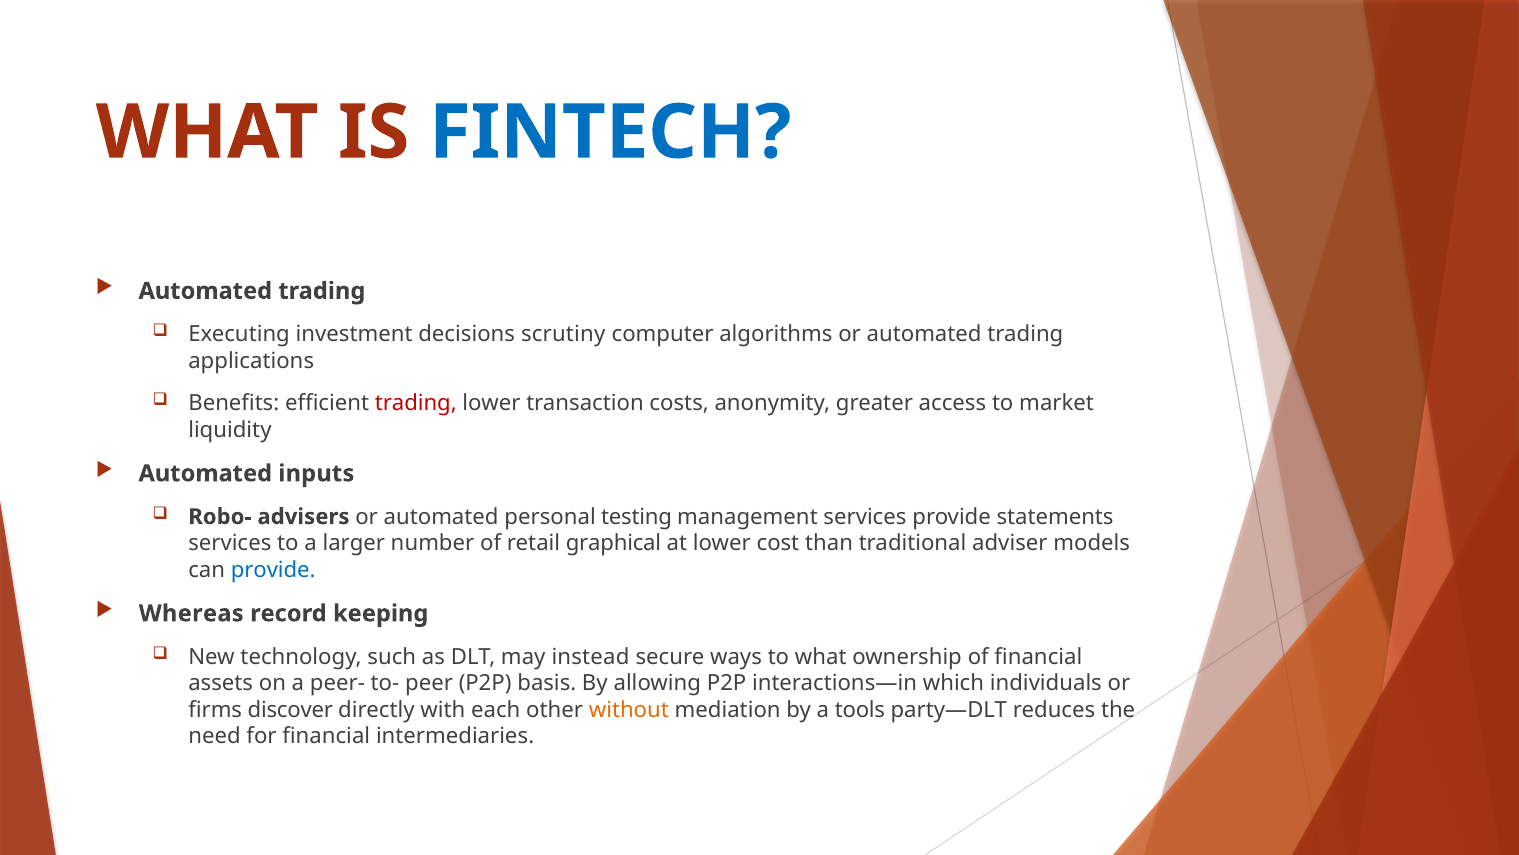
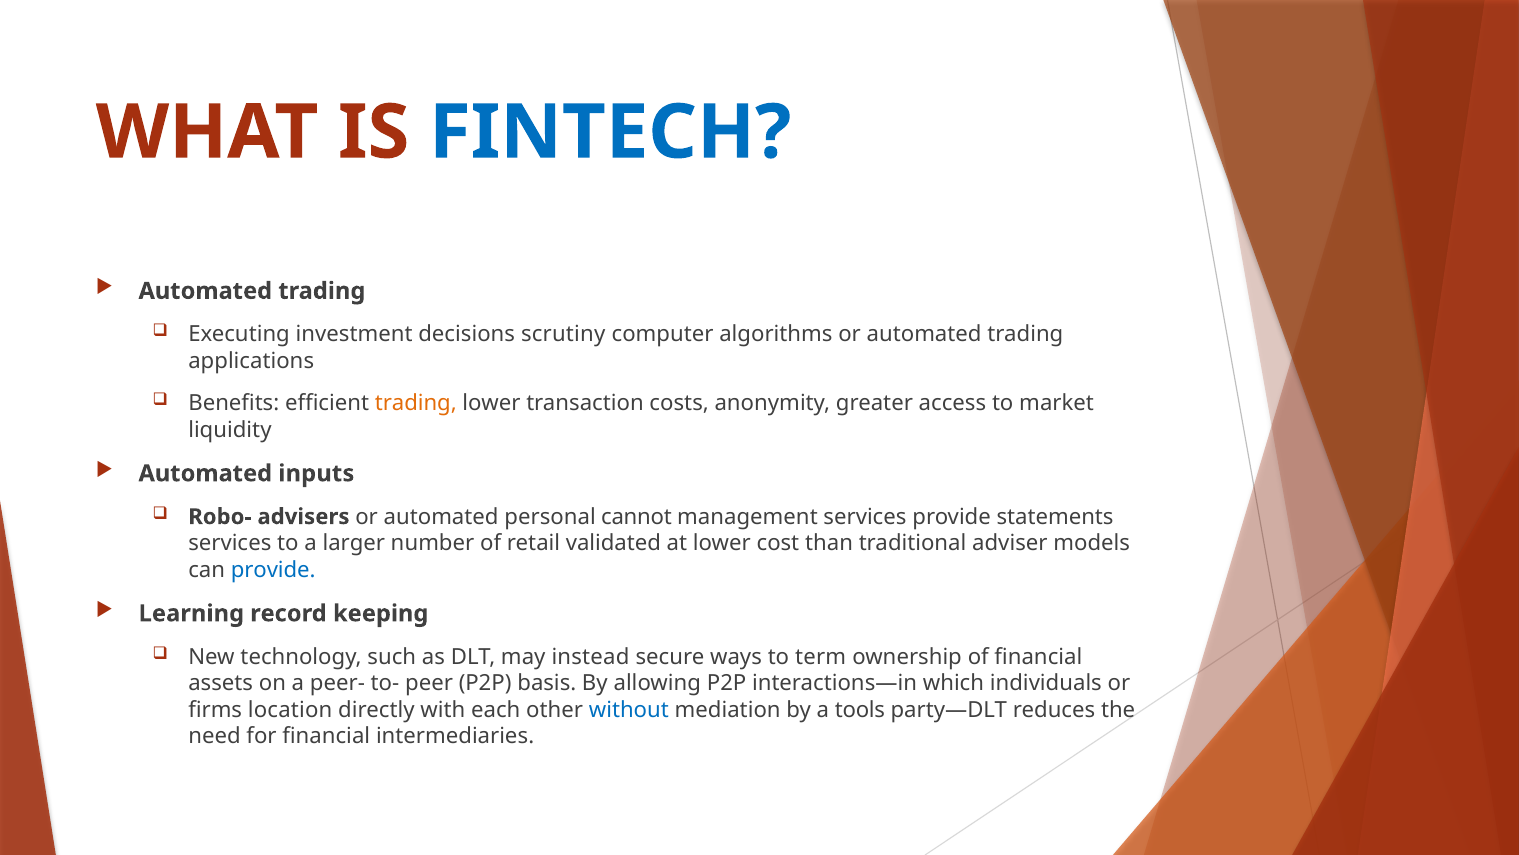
trading at (416, 403) colour: red -> orange
testing: testing -> cannot
graphical: graphical -> validated
Whereas: Whereas -> Learning
to what: what -> term
discover: discover -> location
without colour: orange -> blue
